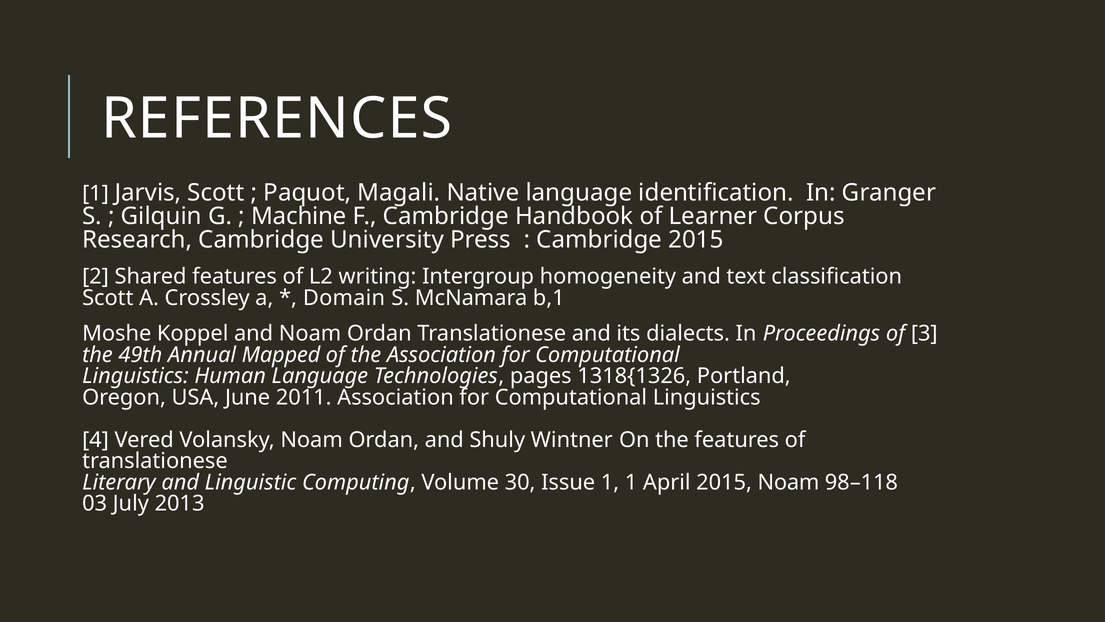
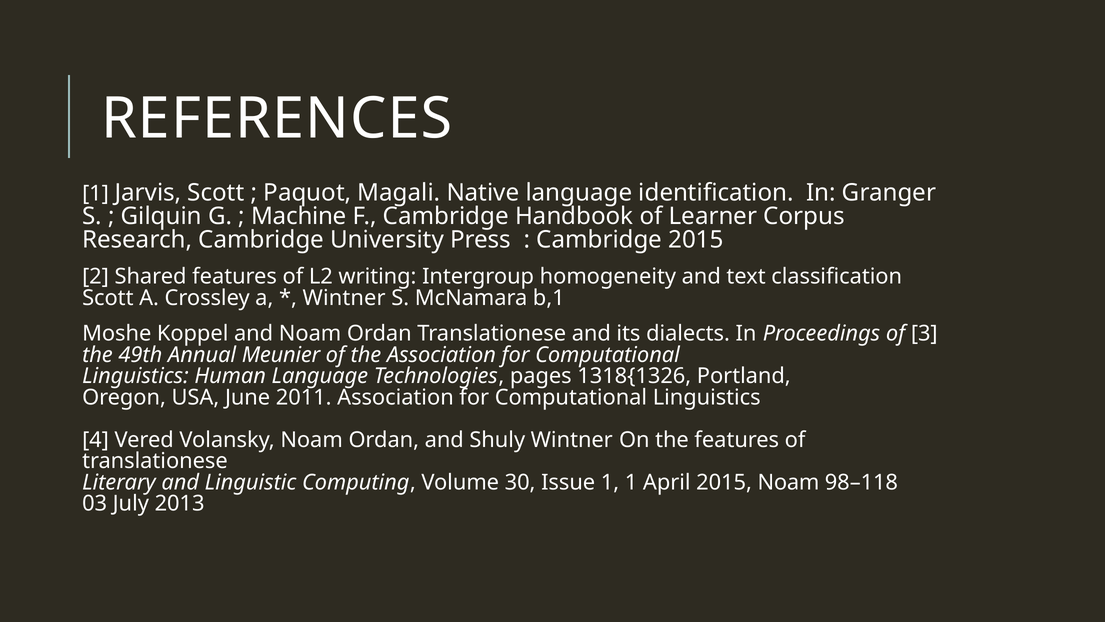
Domain at (344, 298): Domain -> Wintner
Mapped: Mapped -> Meunier
